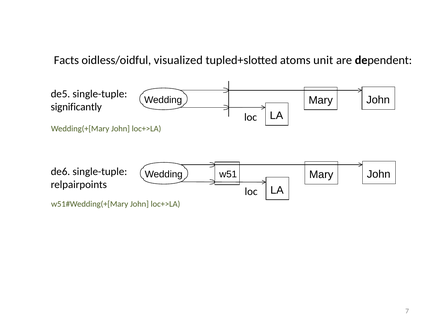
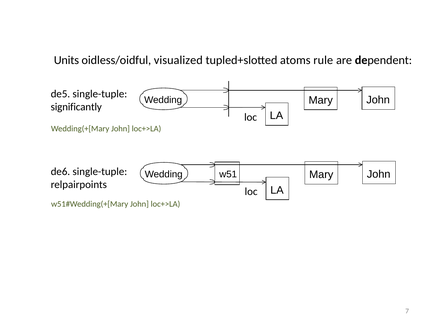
Facts: Facts -> Units
unit: unit -> rule
